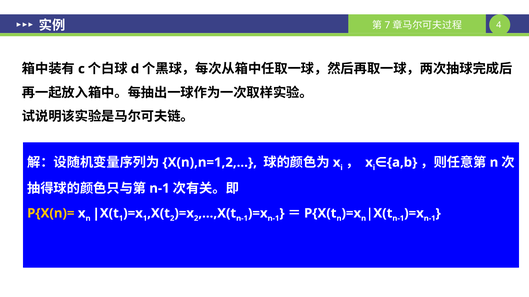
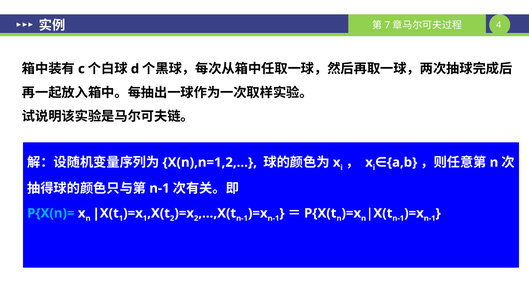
P{X(n)= colour: yellow -> light blue
